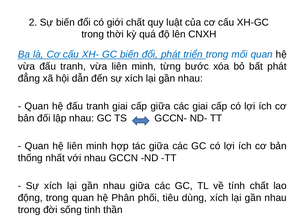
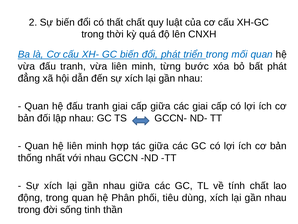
giới: giới -> thất
